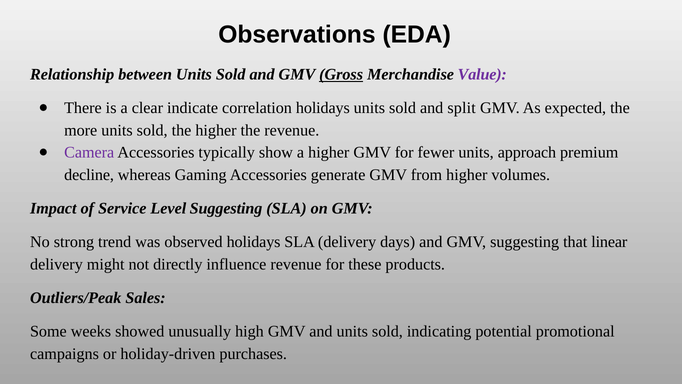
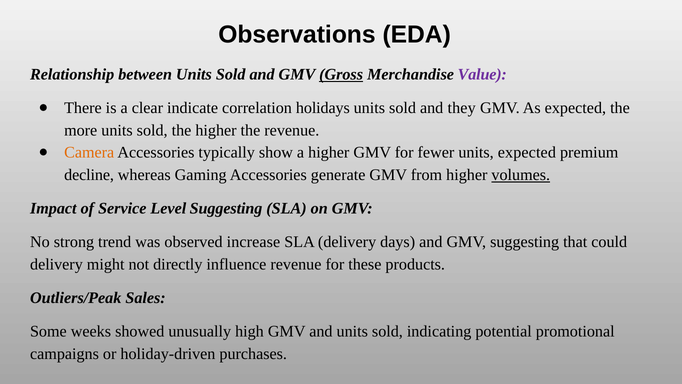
split: split -> they
Camera colour: purple -> orange
units approach: approach -> expected
volumes underline: none -> present
observed holidays: holidays -> increase
linear: linear -> could
